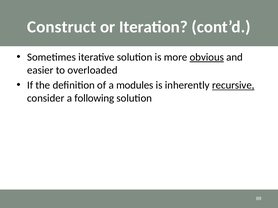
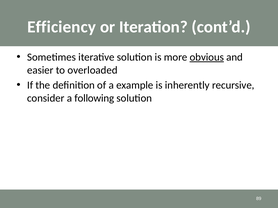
Construct: Construct -> Efficiency
modules: modules -> example
recursive underline: present -> none
